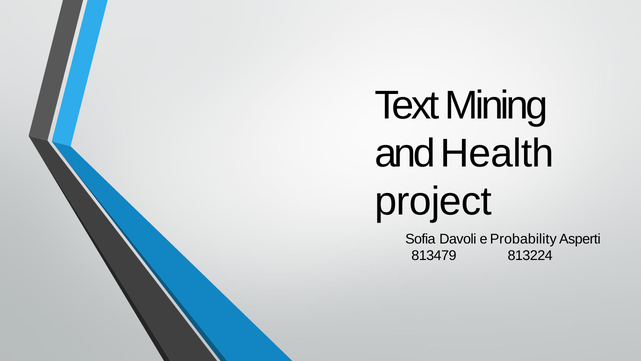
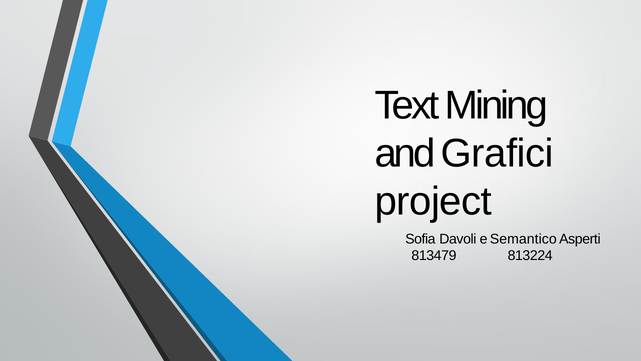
Health: Health -> Grafici
Probability: Probability -> Semantico
